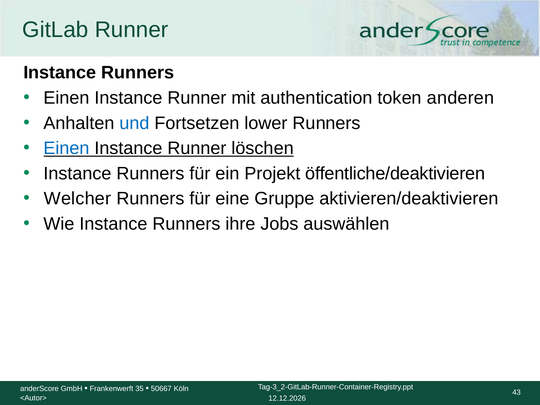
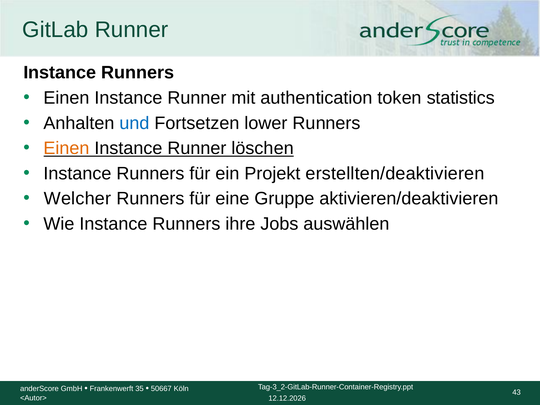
anderen: anderen -> statistics
Einen at (67, 148) colour: blue -> orange
öffentliche/deaktivieren: öffentliche/deaktivieren -> erstellten/deaktivieren
